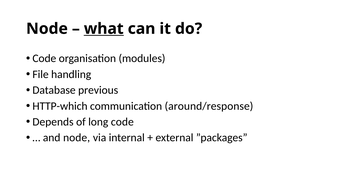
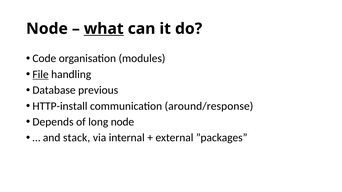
File underline: none -> present
HTTP-which: HTTP-which -> HTTP-install
long code: code -> node
and node: node -> stack
